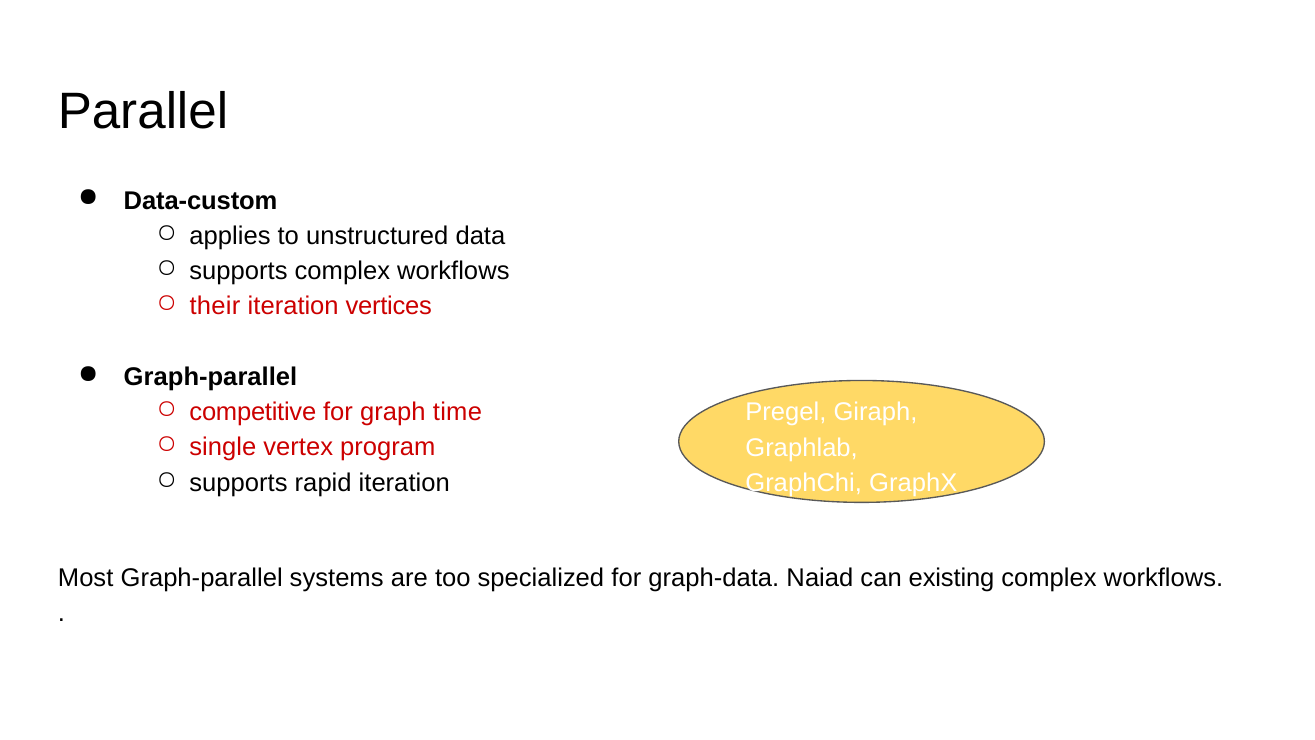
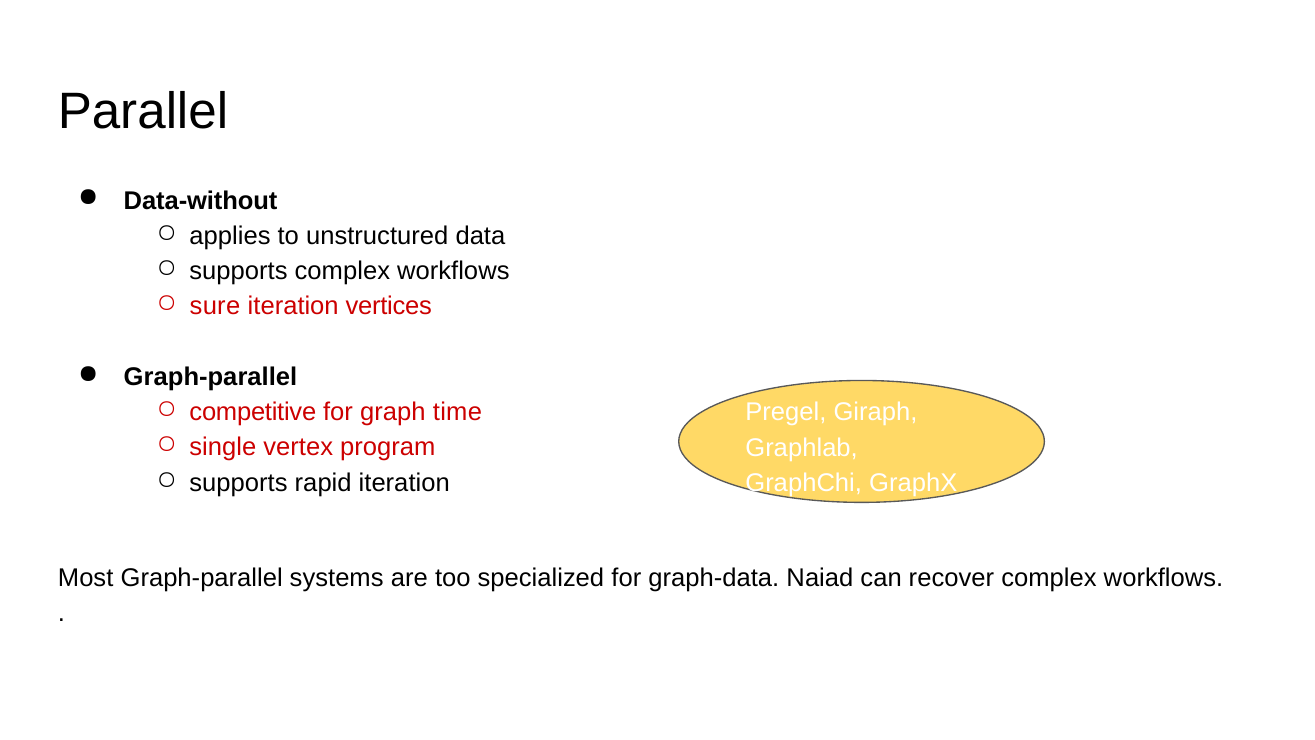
Data-custom: Data-custom -> Data-without
their: their -> sure
existing: existing -> recover
